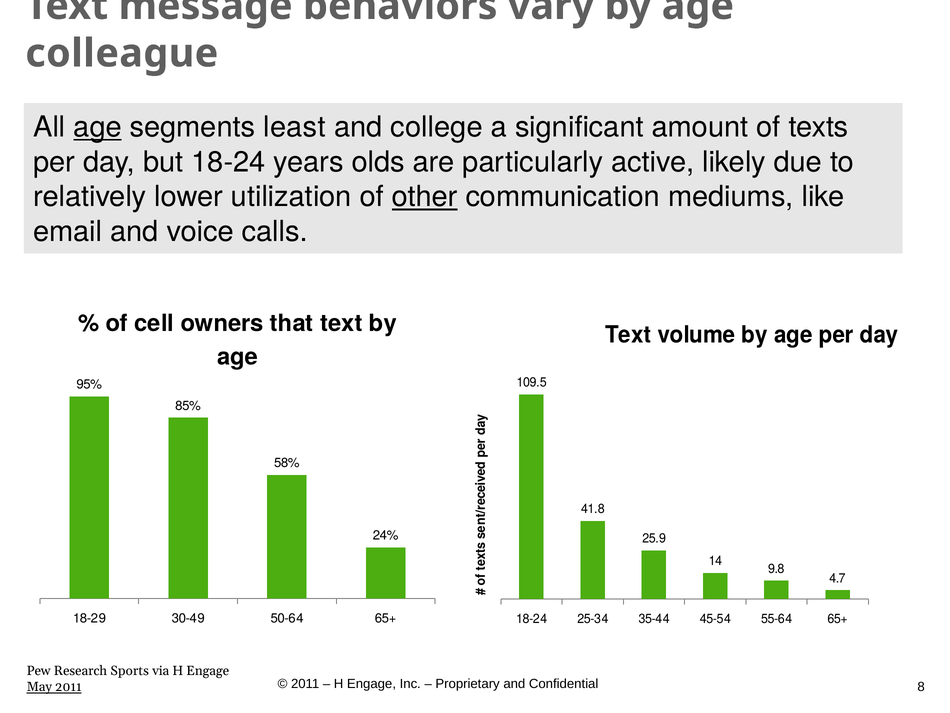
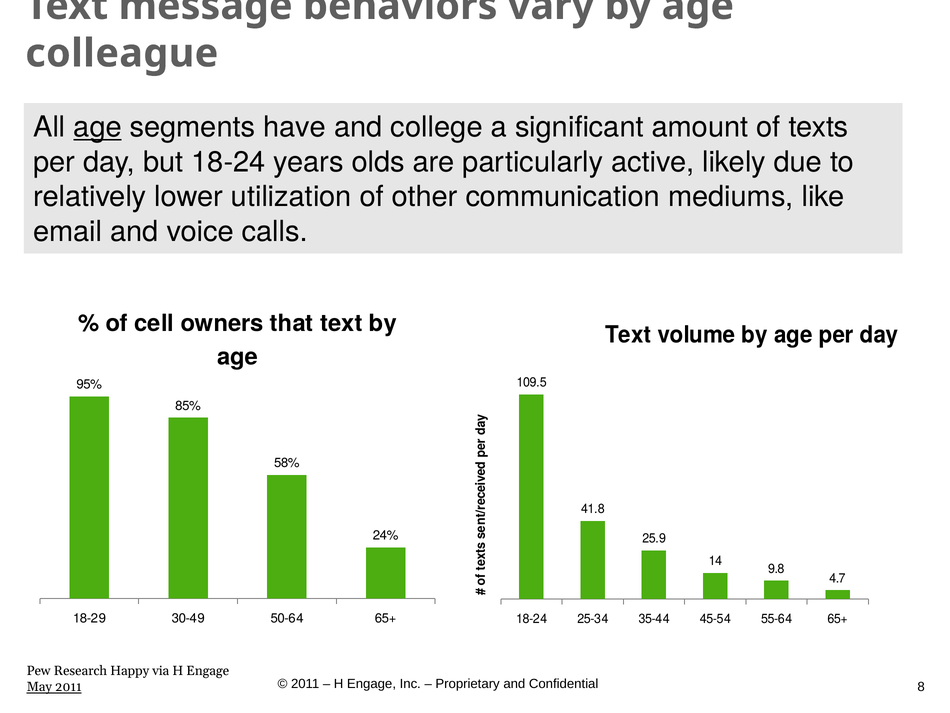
least: least -> have
other underline: present -> none
Sports: Sports -> Happy
